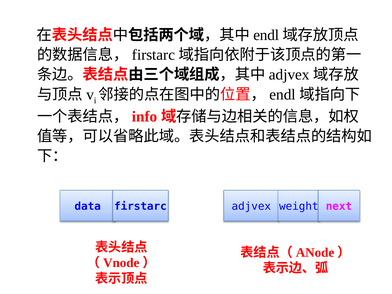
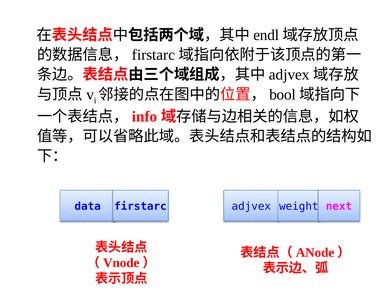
endl at (283, 95): endl -> bool
